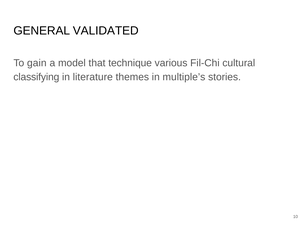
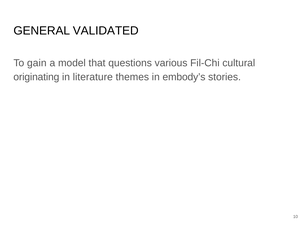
technique: technique -> questions
classifying: classifying -> originating
multiple’s: multiple’s -> embody’s
